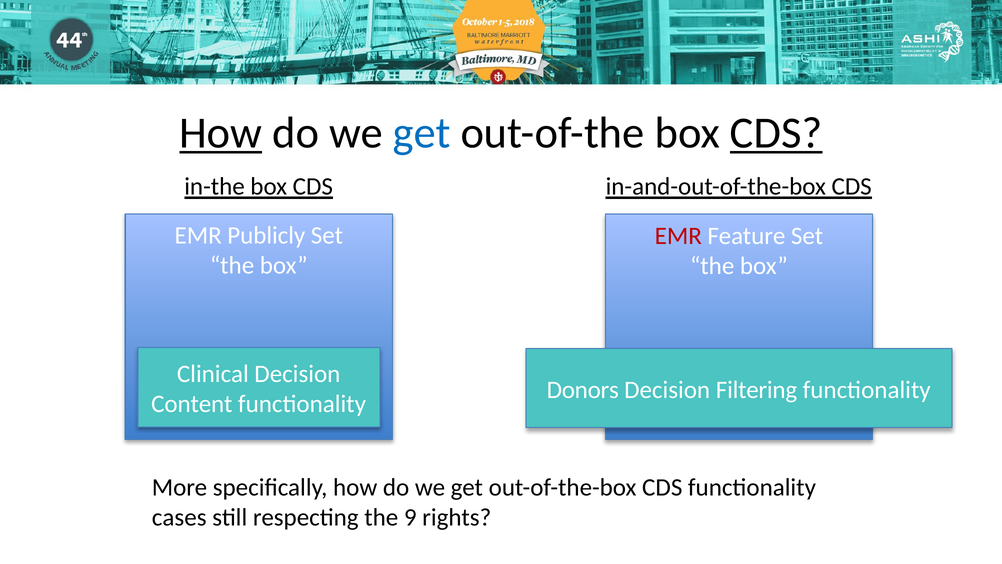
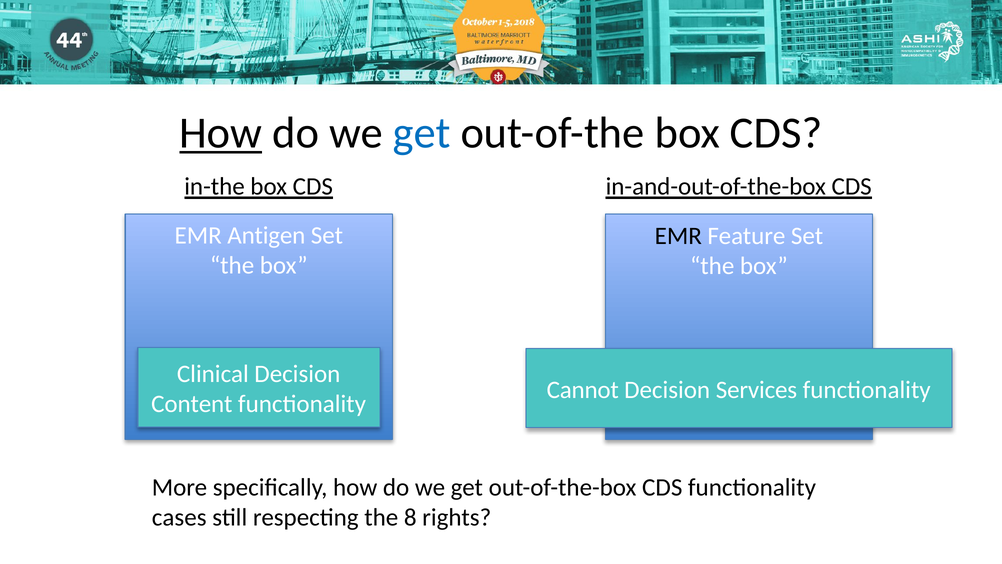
CDS at (776, 133) underline: present -> none
Publicly: Publicly -> Antigen
EMR at (678, 236) colour: red -> black
Donors: Donors -> Cannot
Filtering: Filtering -> Services
9: 9 -> 8
